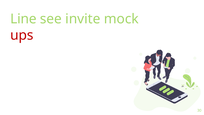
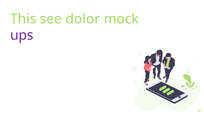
Line: Line -> This
invite: invite -> dolor
ups colour: red -> purple
